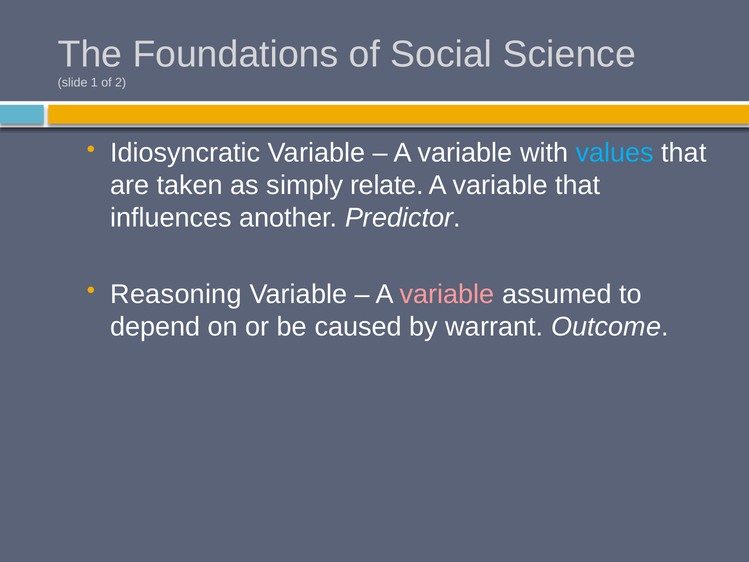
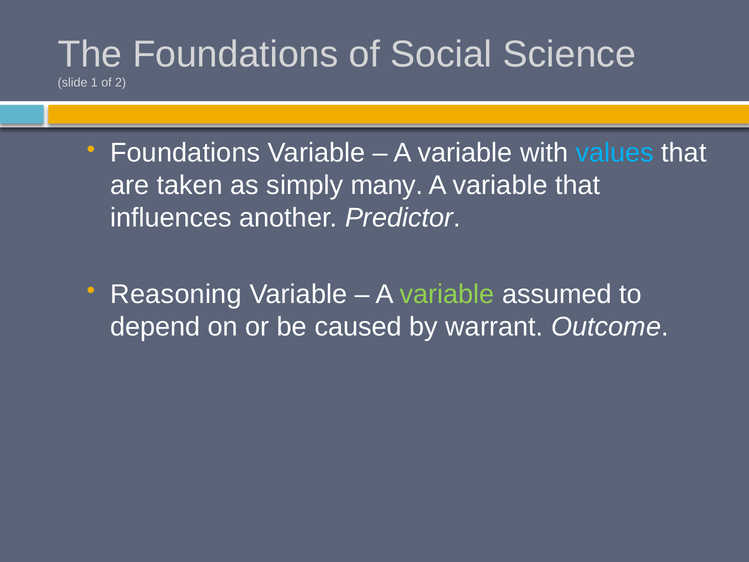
Idiosyncratic at (185, 153): Idiosyncratic -> Foundations
relate: relate -> many
variable at (447, 294) colour: pink -> light green
